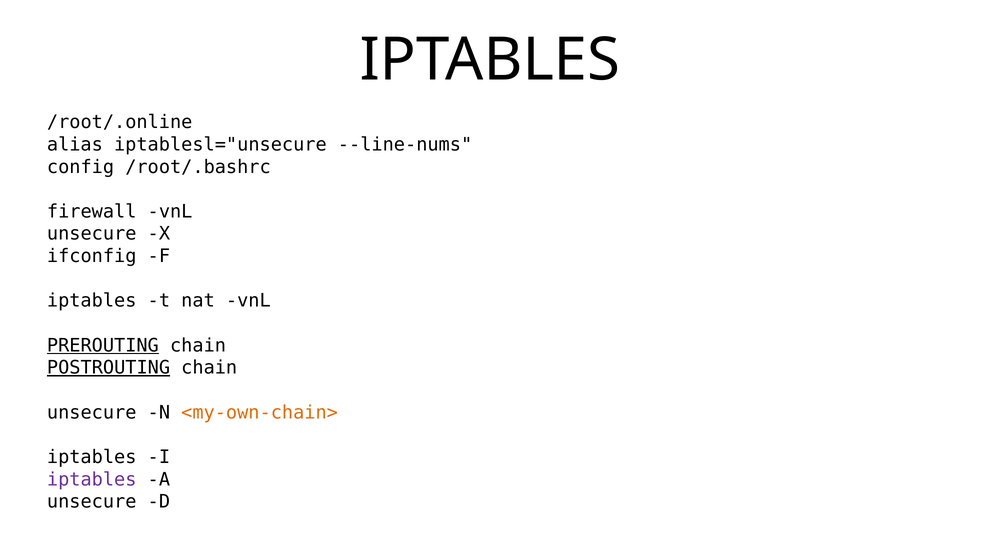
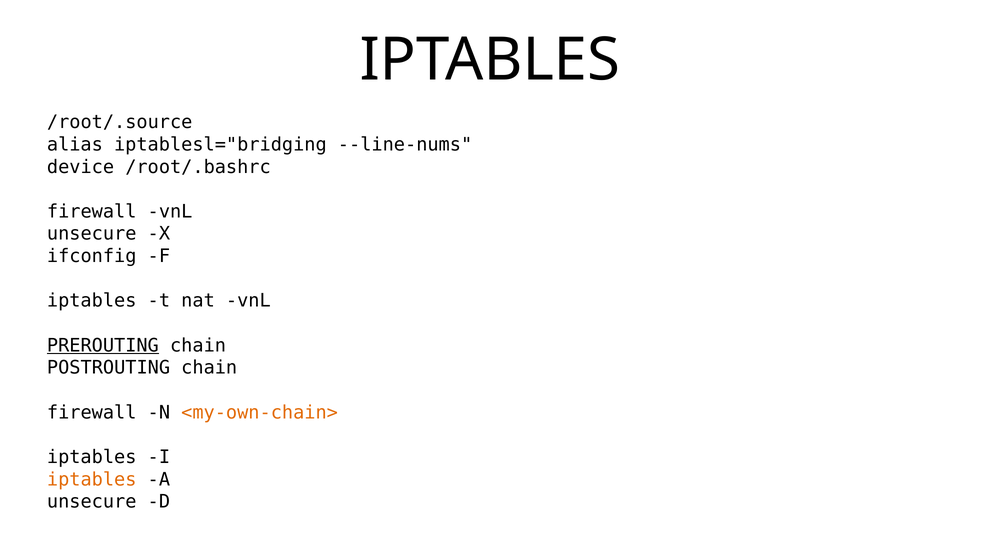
/root/.online: /root/.online -> /root/.source
iptablesl="unsecure: iptablesl="unsecure -> iptablesl="bridging
config: config -> device
POSTROUTING underline: present -> none
unsecure at (92, 412): unsecure -> firewall
iptables at (92, 479) colour: purple -> orange
